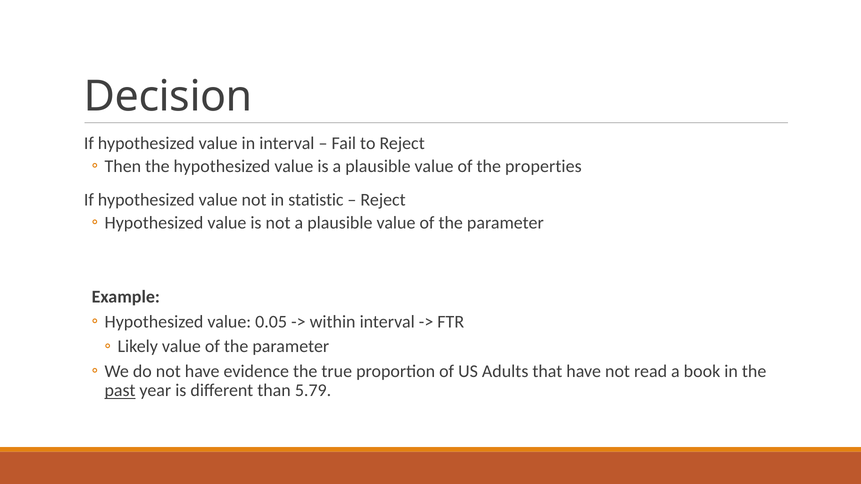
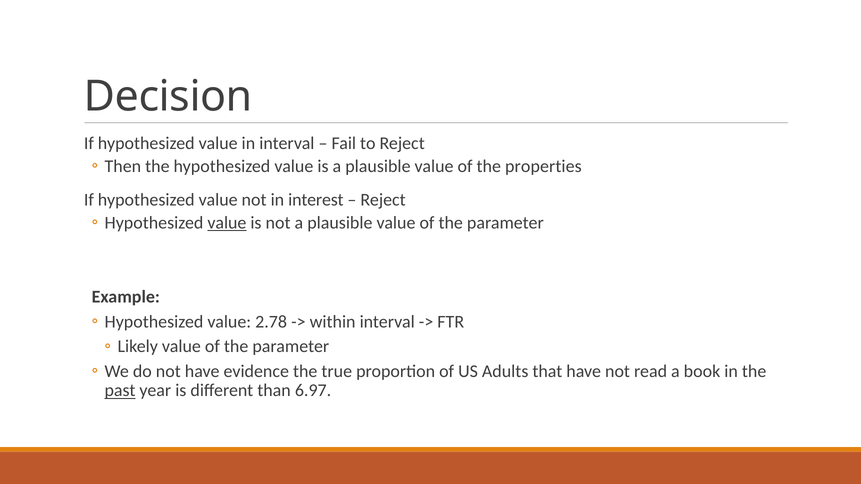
statistic: statistic -> interest
value at (227, 223) underline: none -> present
0.05: 0.05 -> 2.78
5.79: 5.79 -> 6.97
